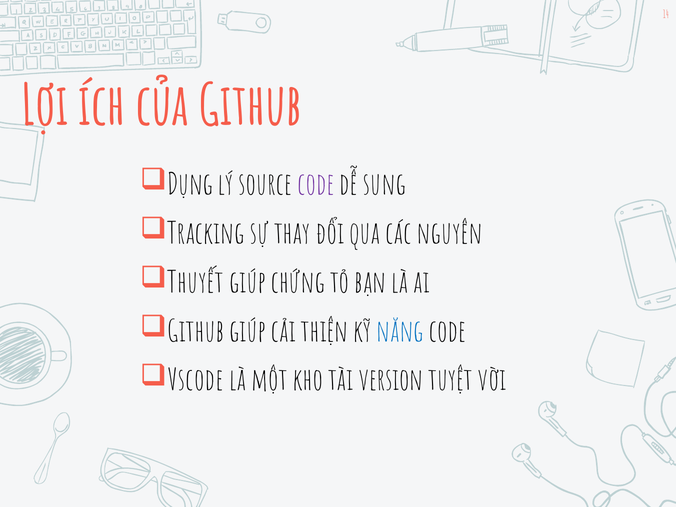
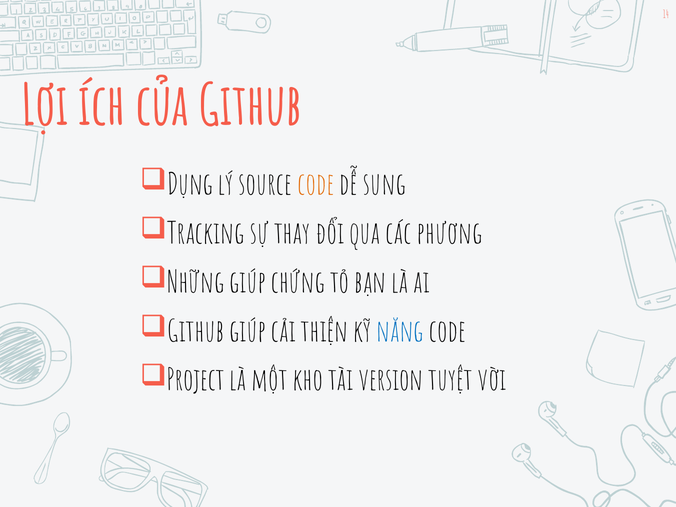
code at (316, 185) colour: purple -> orange
nguyên: nguyên -> phương
Thuyết: Thuyết -> Những
Vscode: Vscode -> Project
